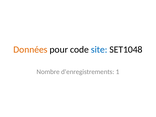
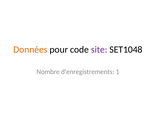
site colour: blue -> purple
